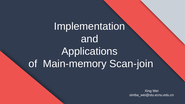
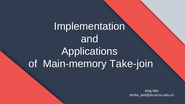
Scan-join: Scan-join -> Take-join
